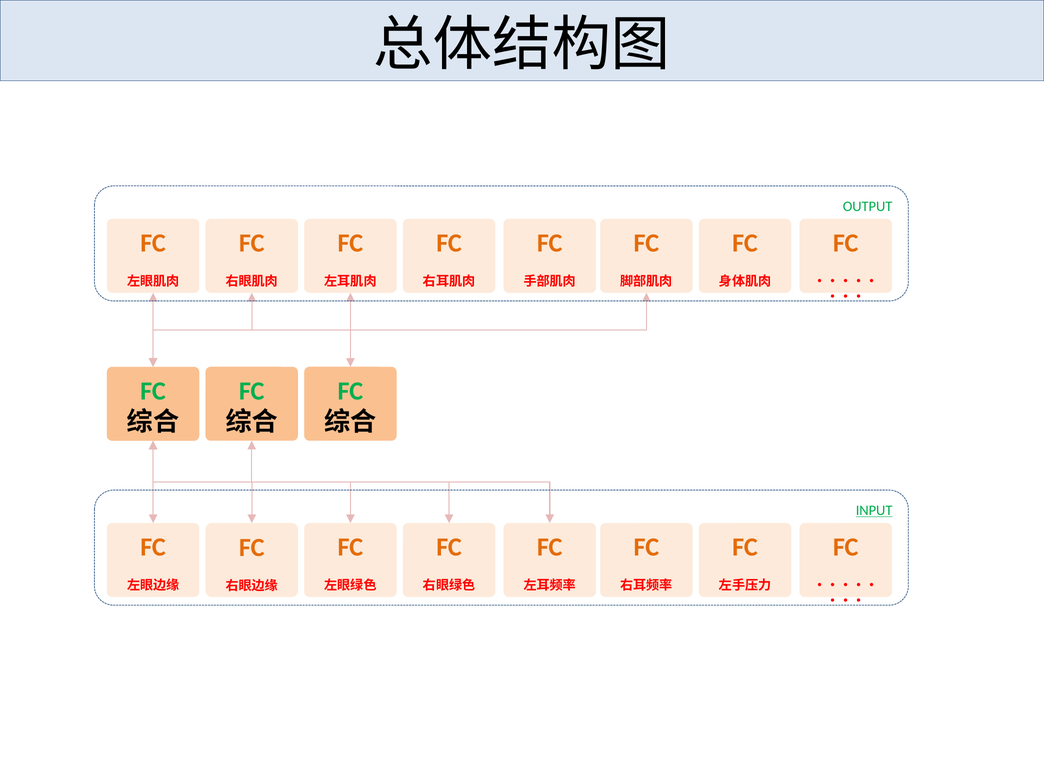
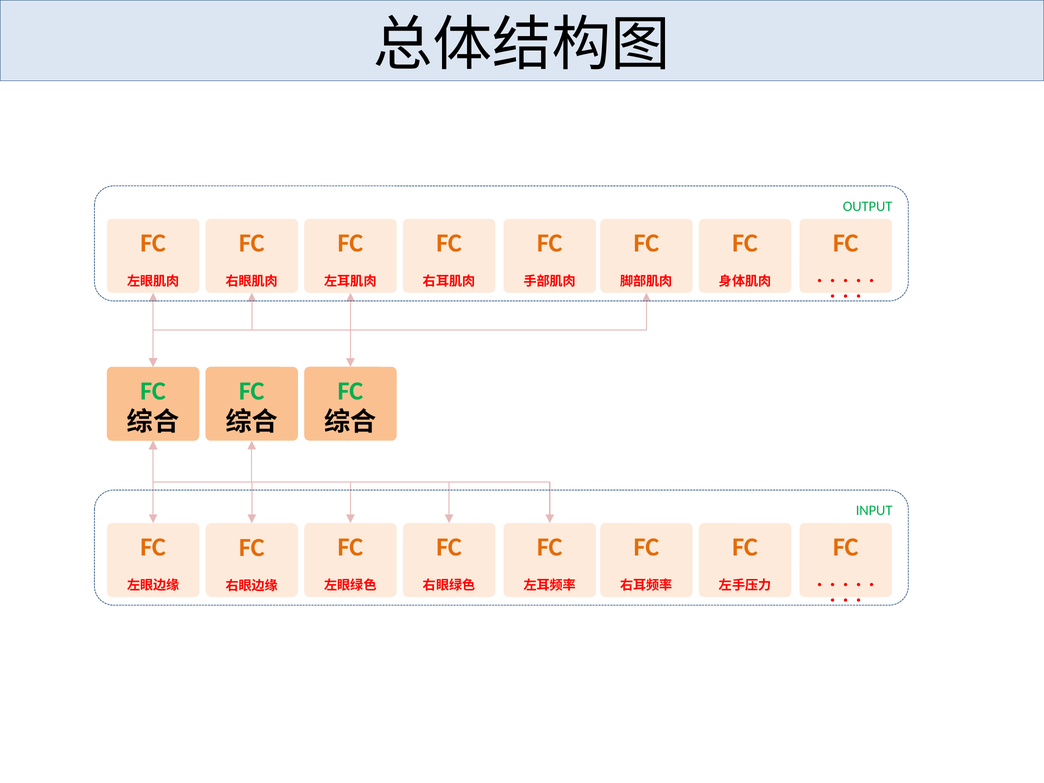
INPUT underline: present -> none
